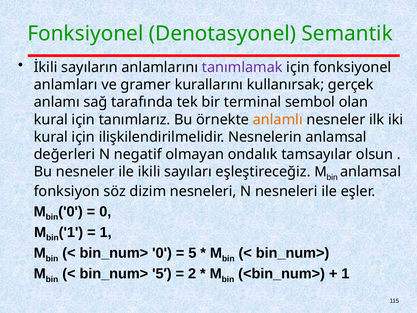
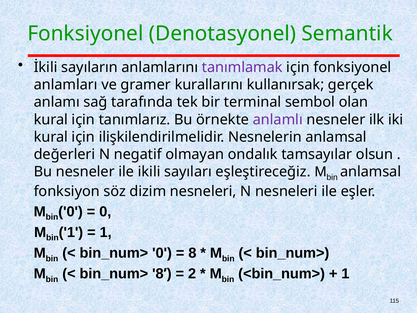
anlamlı colour: orange -> purple
5 at (192, 253): 5 -> 8
bin_num> 5: 5 -> 8
